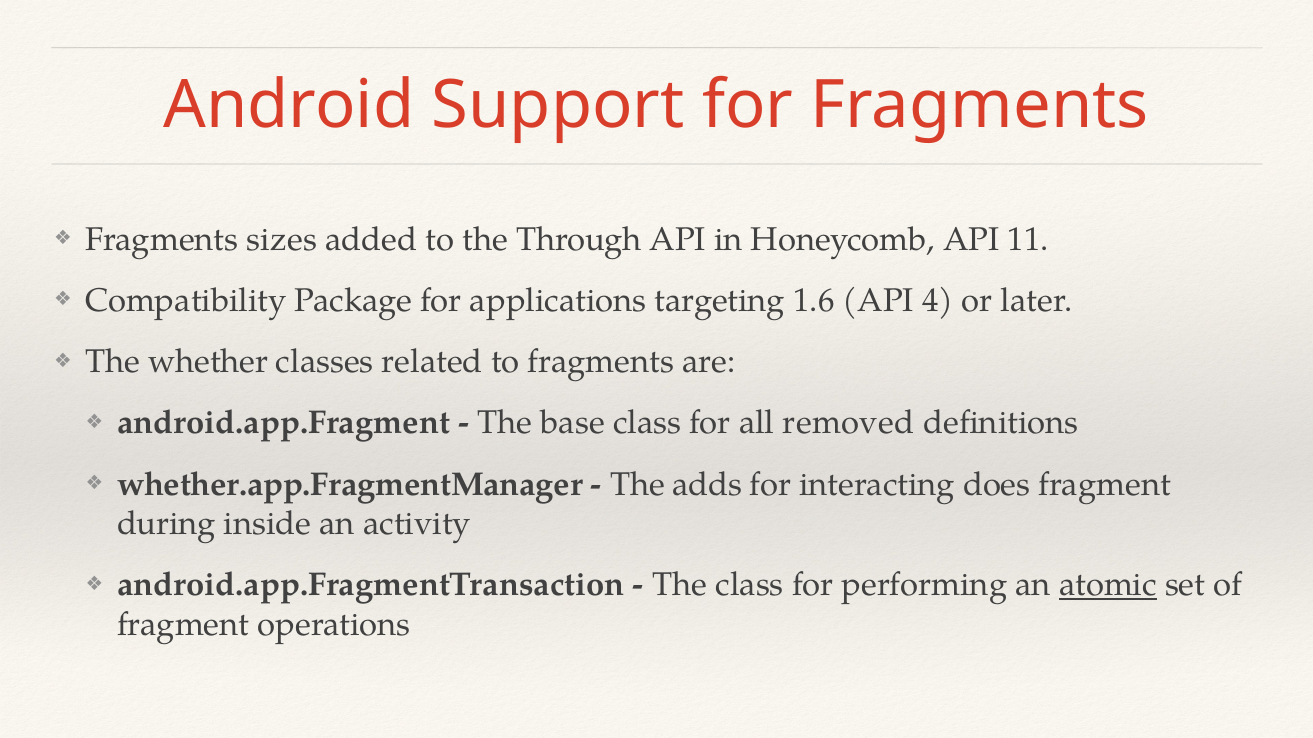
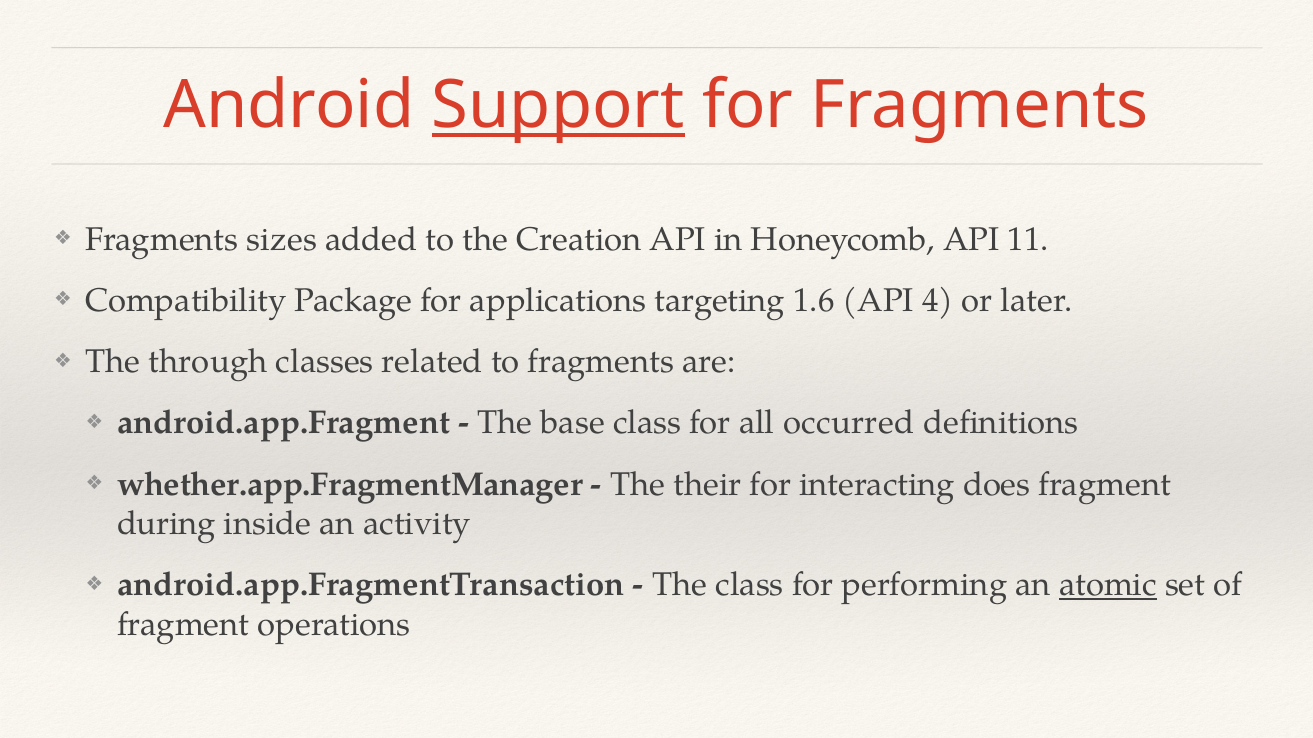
Support underline: none -> present
Through: Through -> Creation
whether: whether -> through
removed: removed -> occurred
adds: adds -> their
